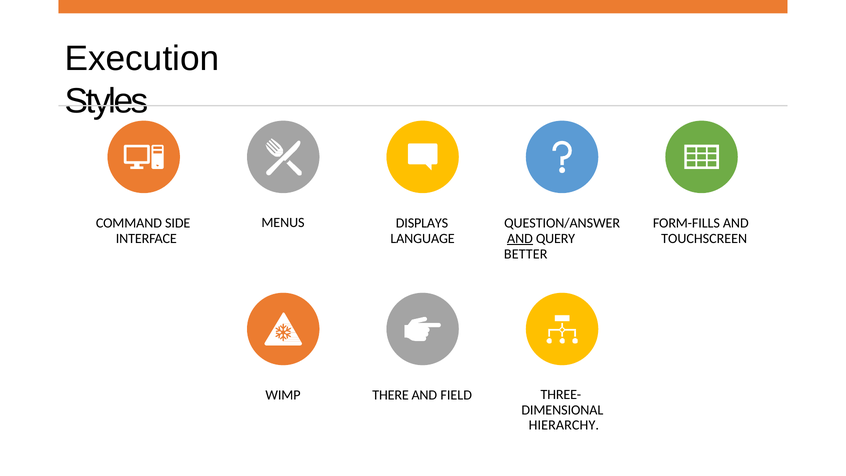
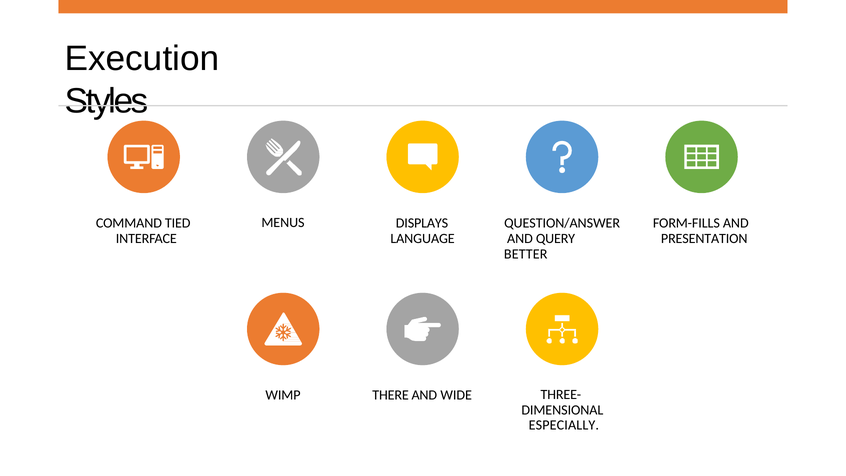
SIDE: SIDE -> TIED
AND at (520, 238) underline: present -> none
TOUCHSCREEN: TOUCHSCREEN -> PRESENTATION
FIELD: FIELD -> WIDE
HIERARCHY: HIERARCHY -> ESPECIALLY
